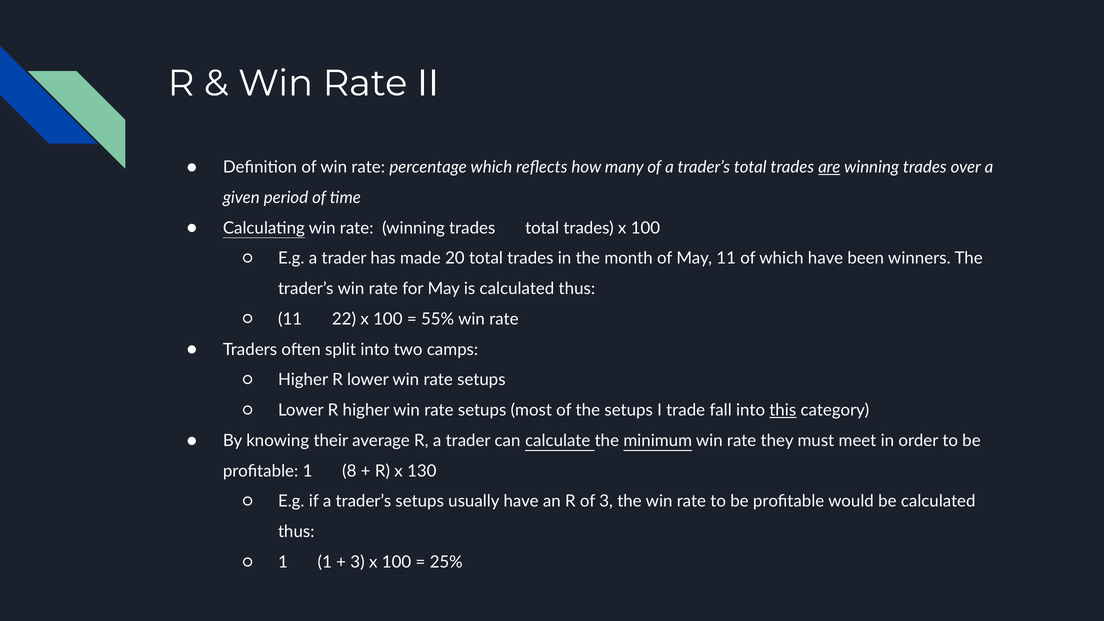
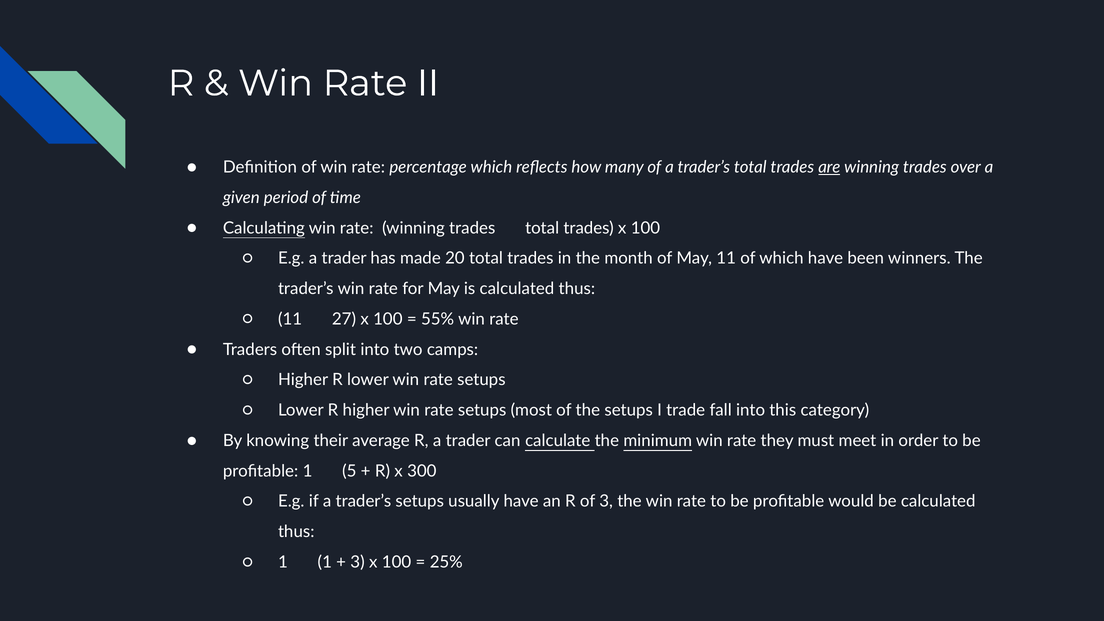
22: 22 -> 27
this underline: present -> none
8: 8 -> 5
130: 130 -> 300
